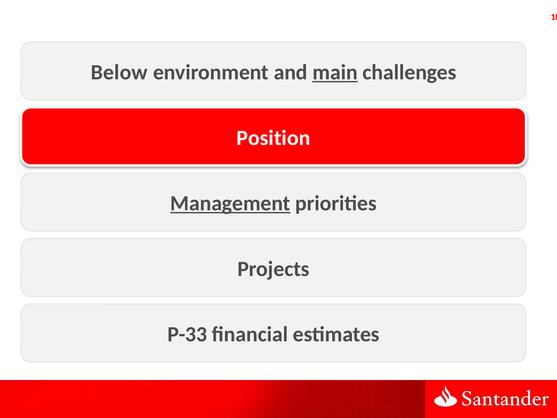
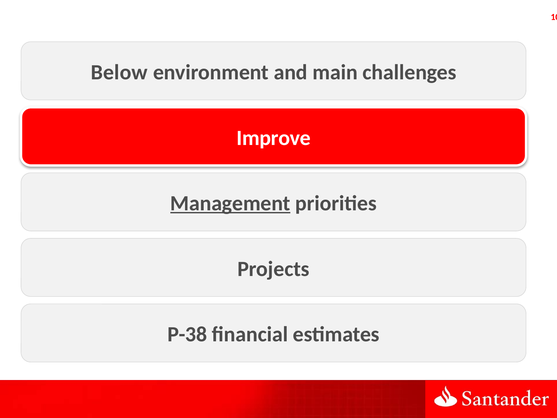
main underline: present -> none
Position: Position -> Improve
P-33: P-33 -> P-38
